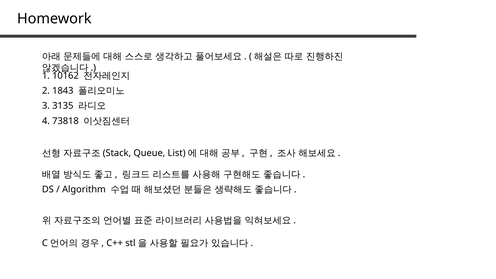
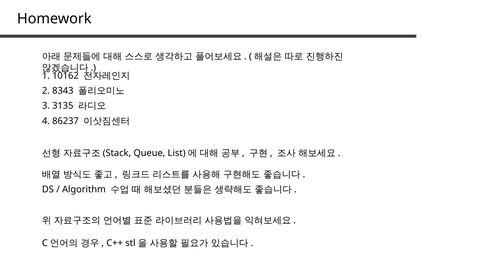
1843: 1843 -> 8343
73818: 73818 -> 86237
